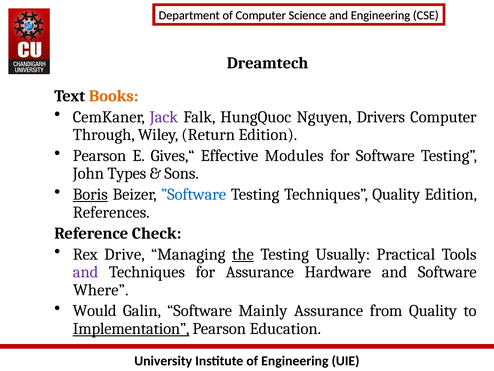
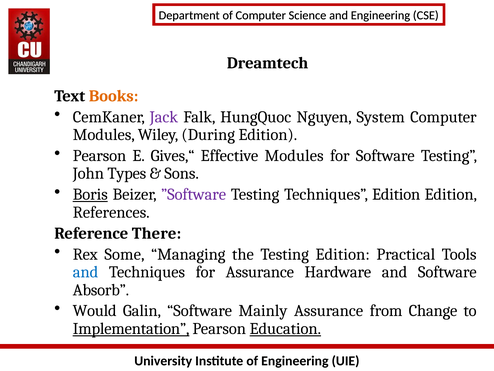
Drivers: Drivers -> System
Through at (104, 135): Through -> Modules
Return: Return -> During
”Software colour: blue -> purple
Techniques Quality: Quality -> Edition
Check: Check -> There
Drive: Drive -> Some
the underline: present -> none
Testing Usually: Usually -> Edition
and at (86, 272) colour: purple -> blue
Where: Where -> Absorb
from Quality: Quality -> Change
Education underline: none -> present
